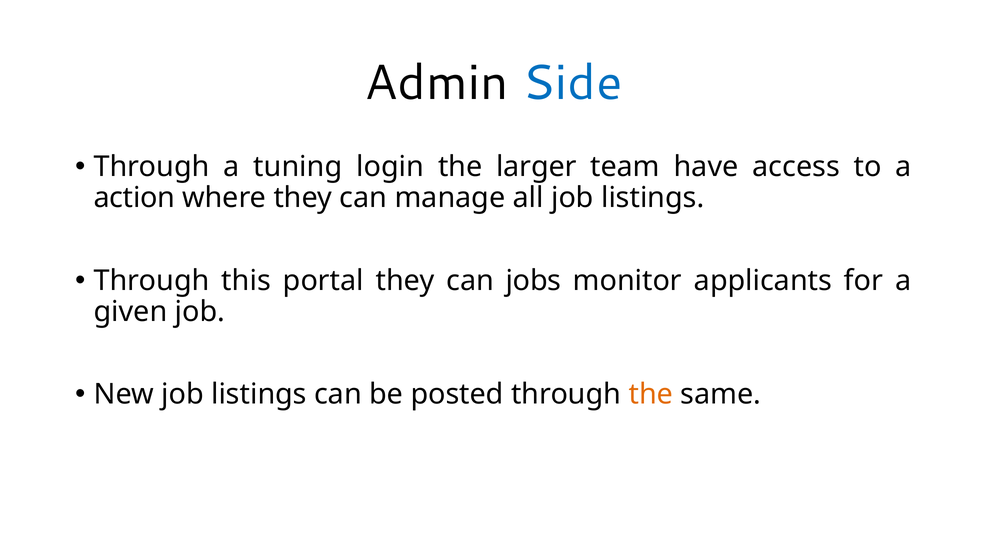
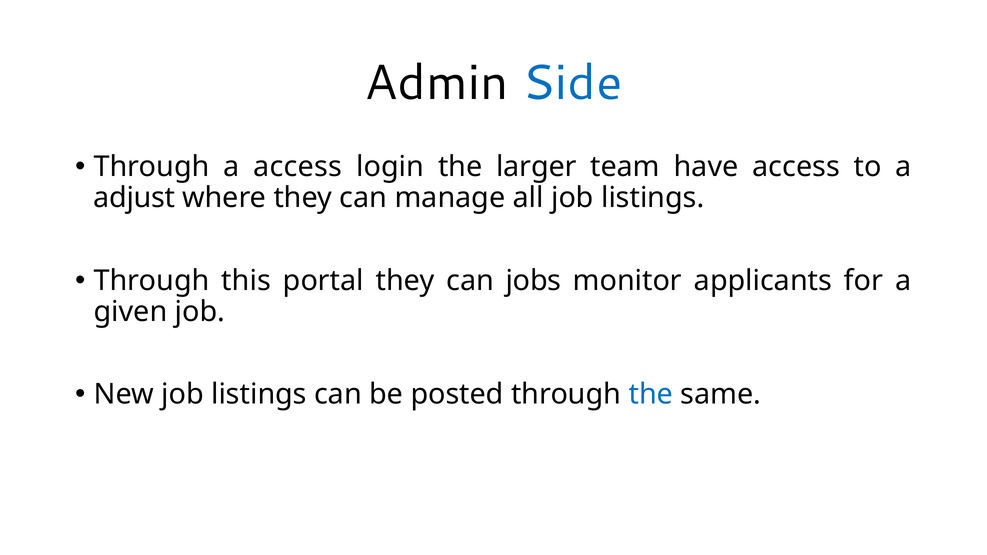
a tuning: tuning -> access
action: action -> adjust
the at (651, 395) colour: orange -> blue
